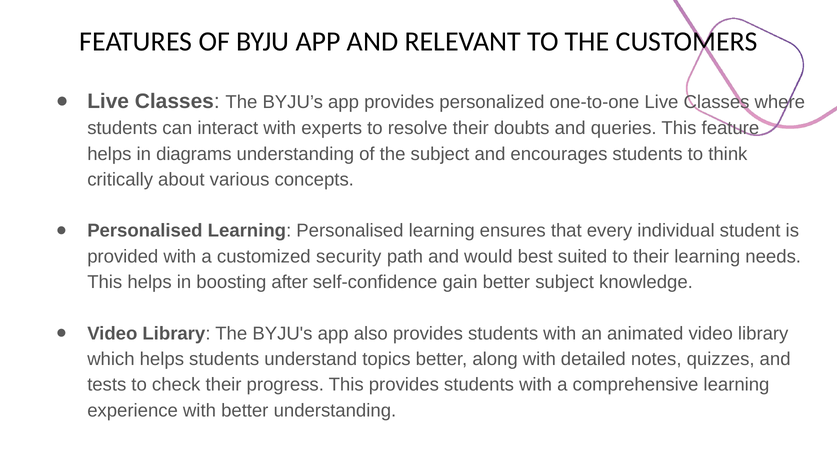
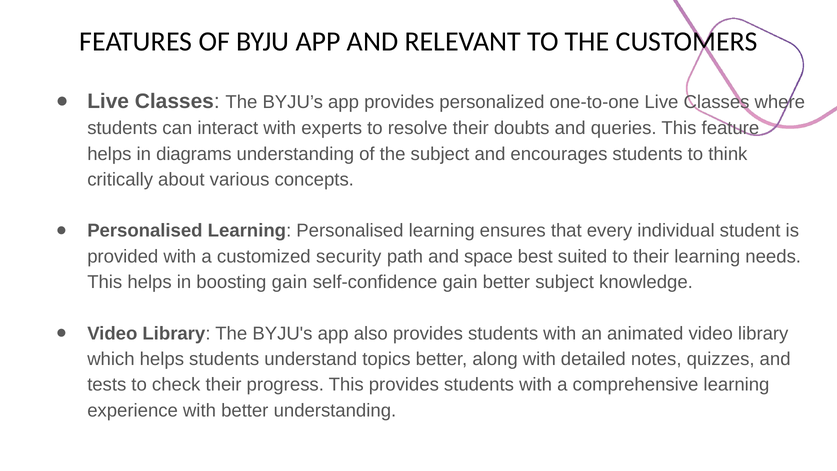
would: would -> space
boosting after: after -> gain
